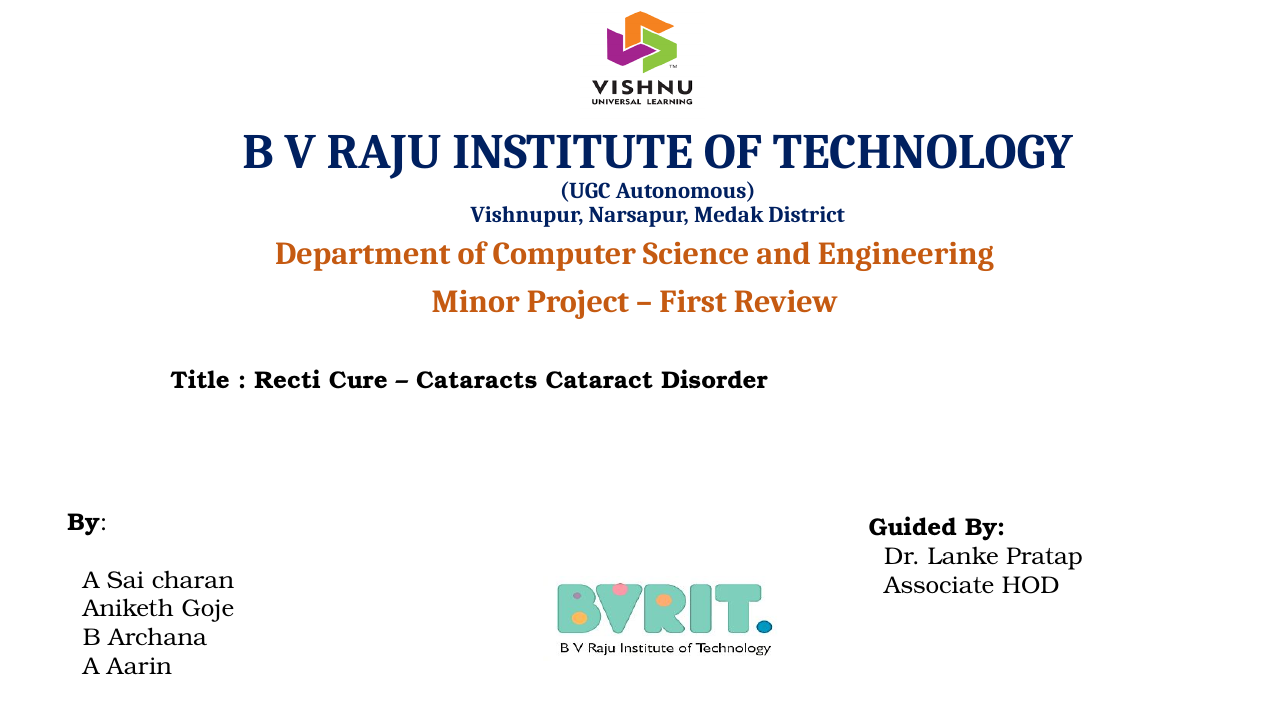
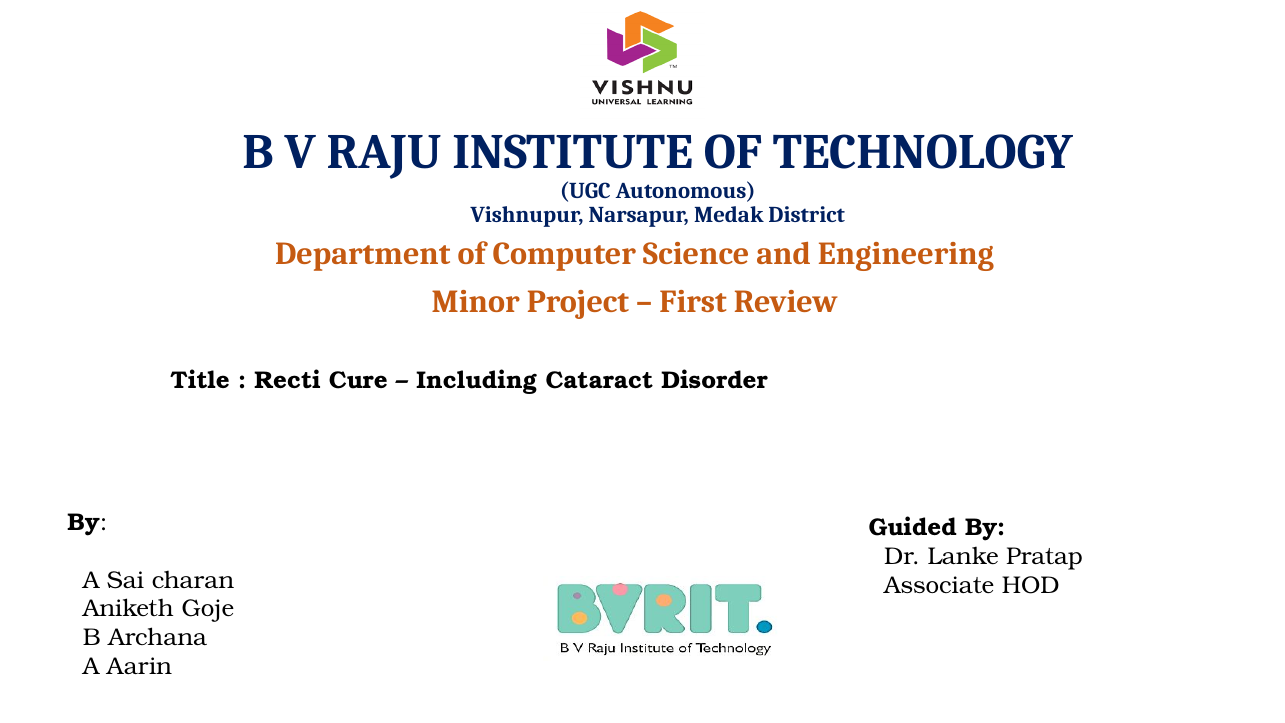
Cataracts: Cataracts -> Including
